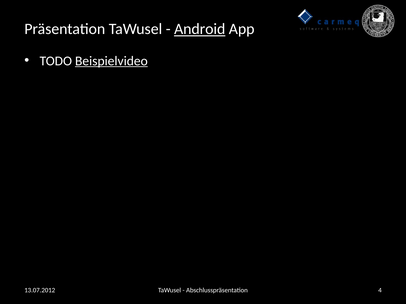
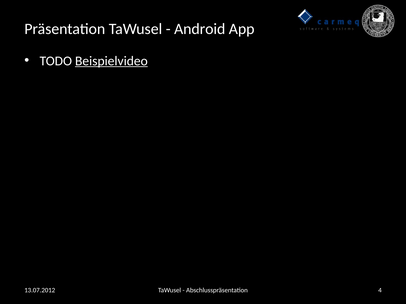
Android underline: present -> none
